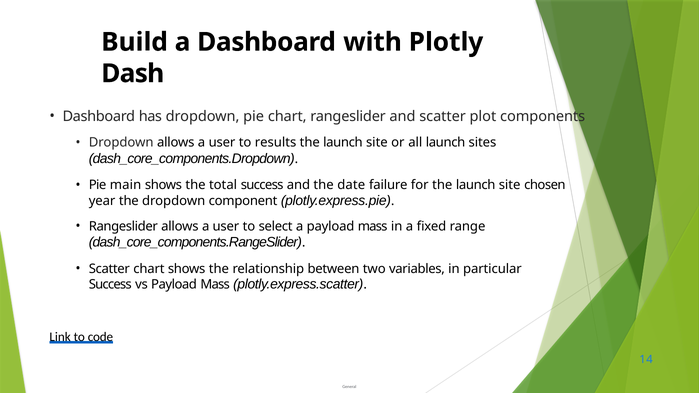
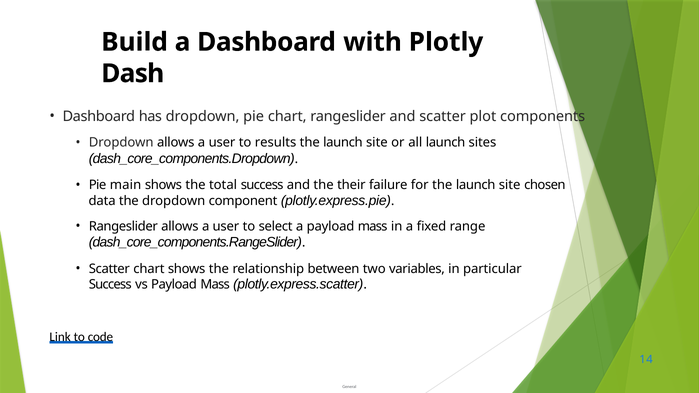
date: date -> their
year: year -> data
